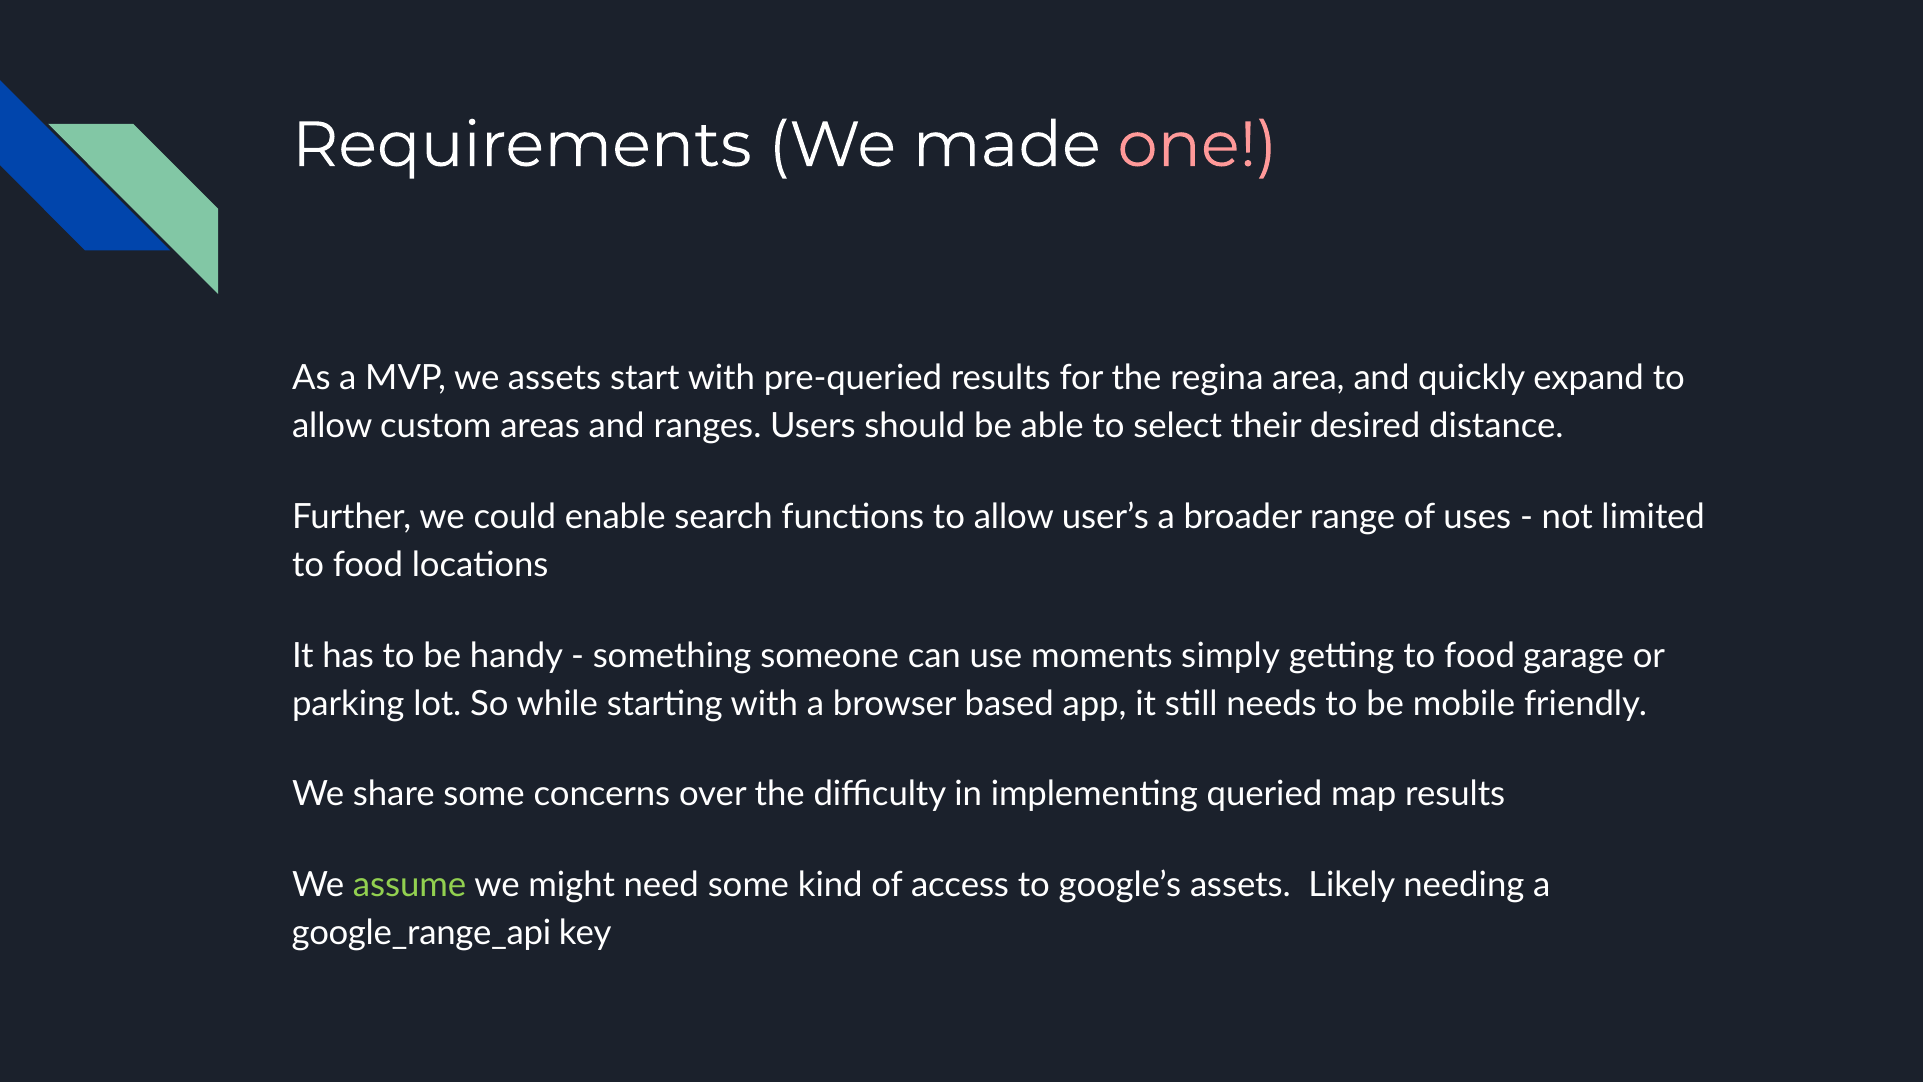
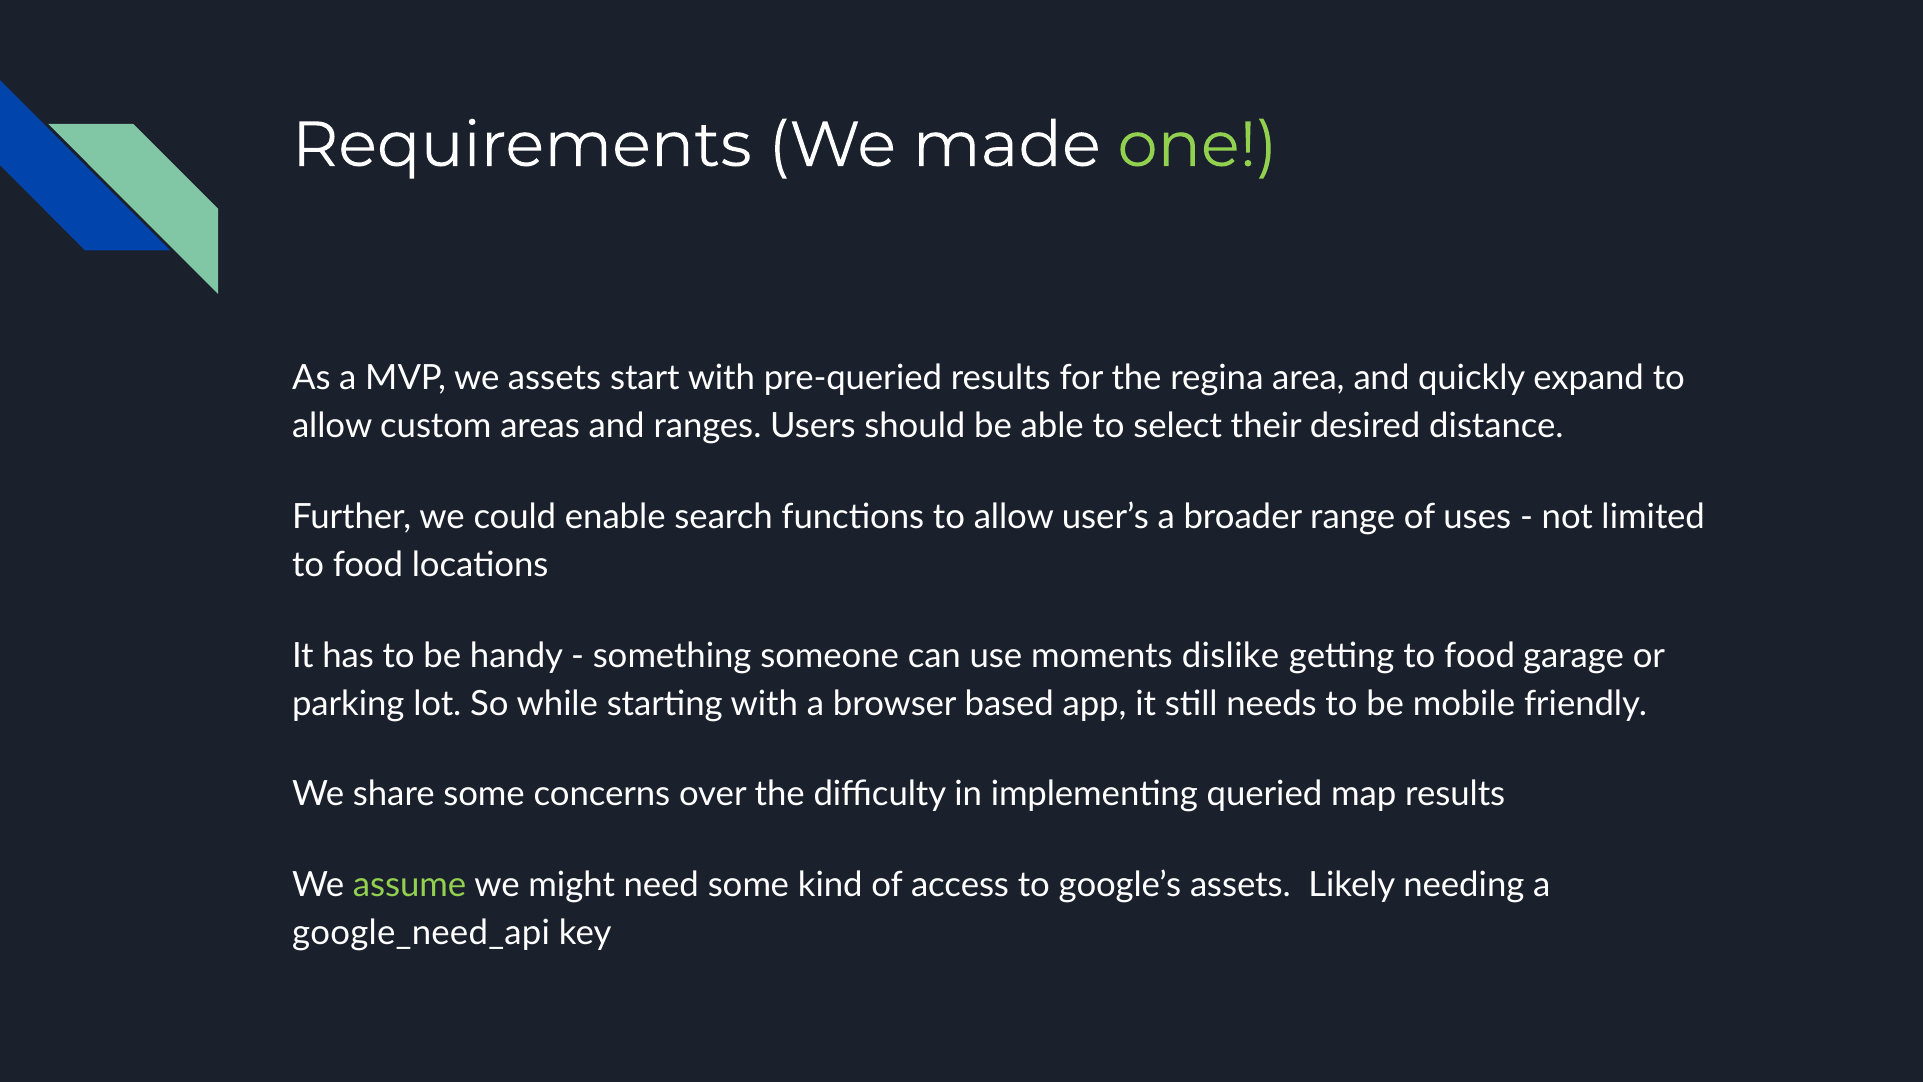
one colour: pink -> light green
simply: simply -> dislike
google_range_api: google_range_api -> google_need_api
